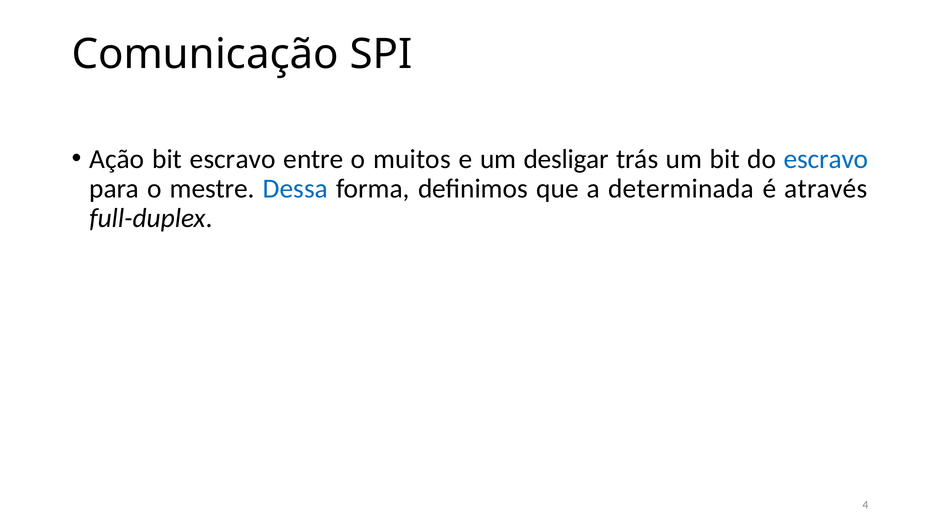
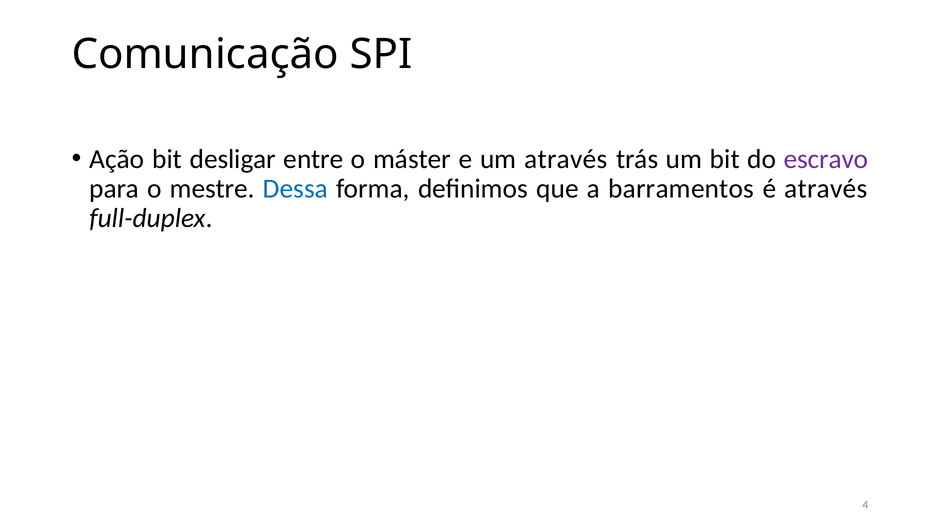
bit escravo: escravo -> desligar
muitos: muitos -> máster
um desligar: desligar -> através
escravo at (826, 159) colour: blue -> purple
determinada: determinada -> barramentos
